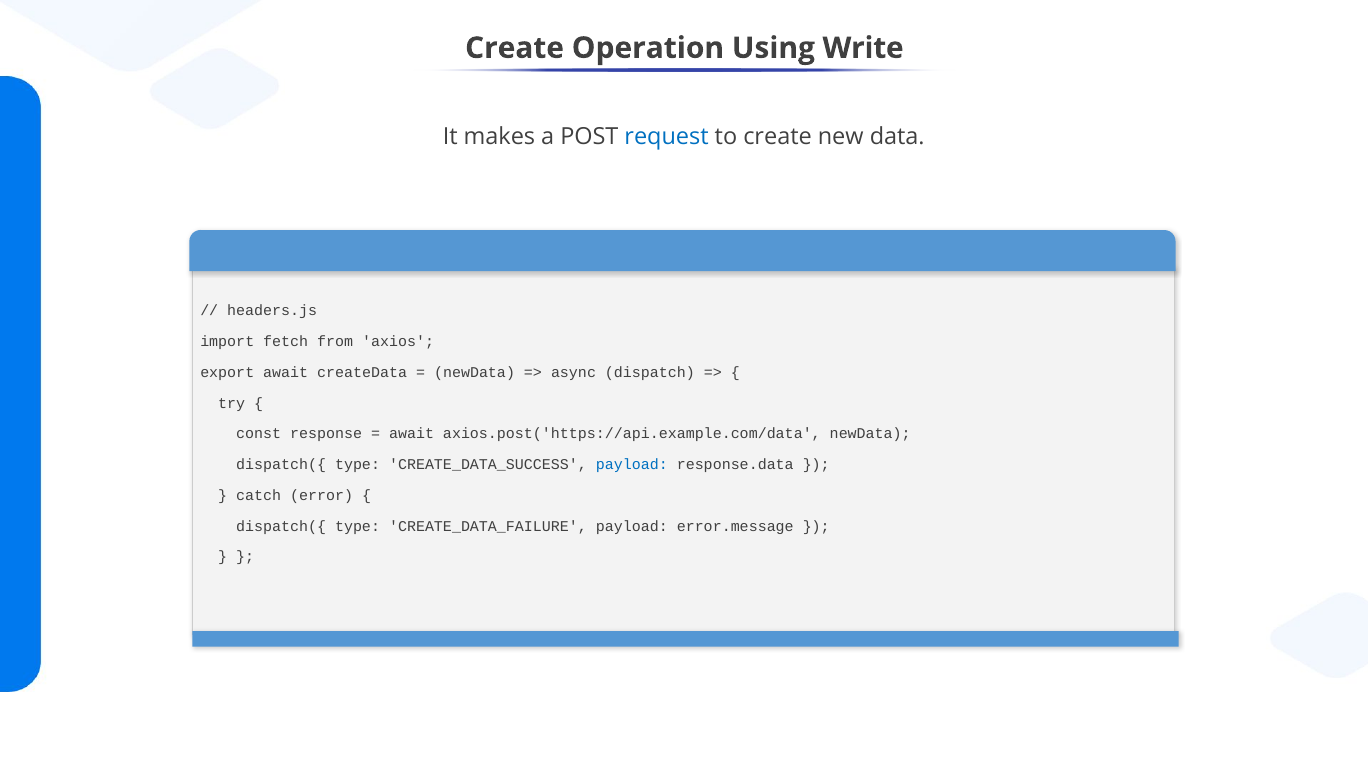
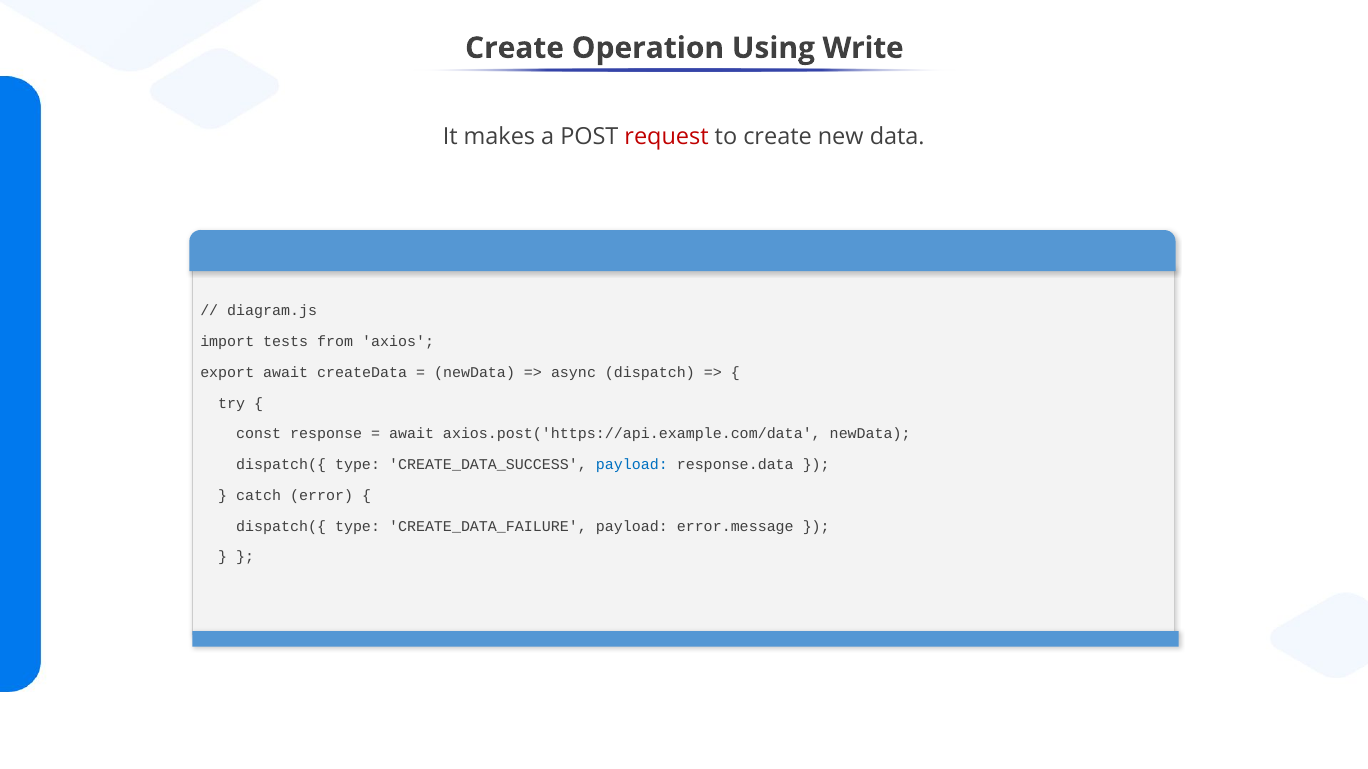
request colour: blue -> red
headers.js: headers.js -> diagram.js
fetch: fetch -> tests
